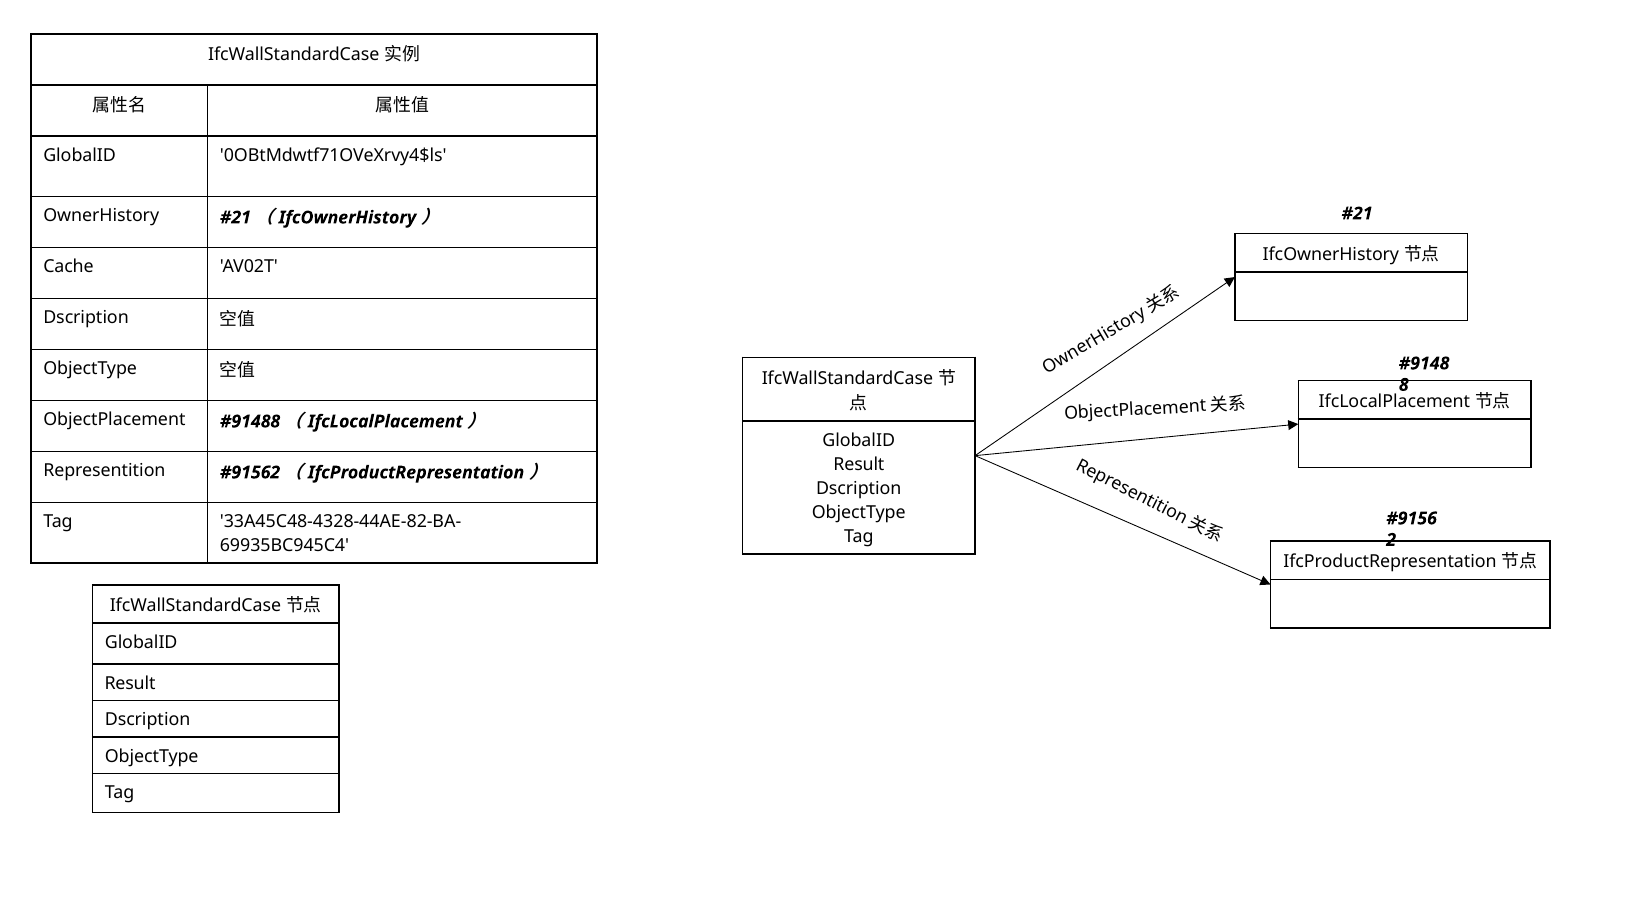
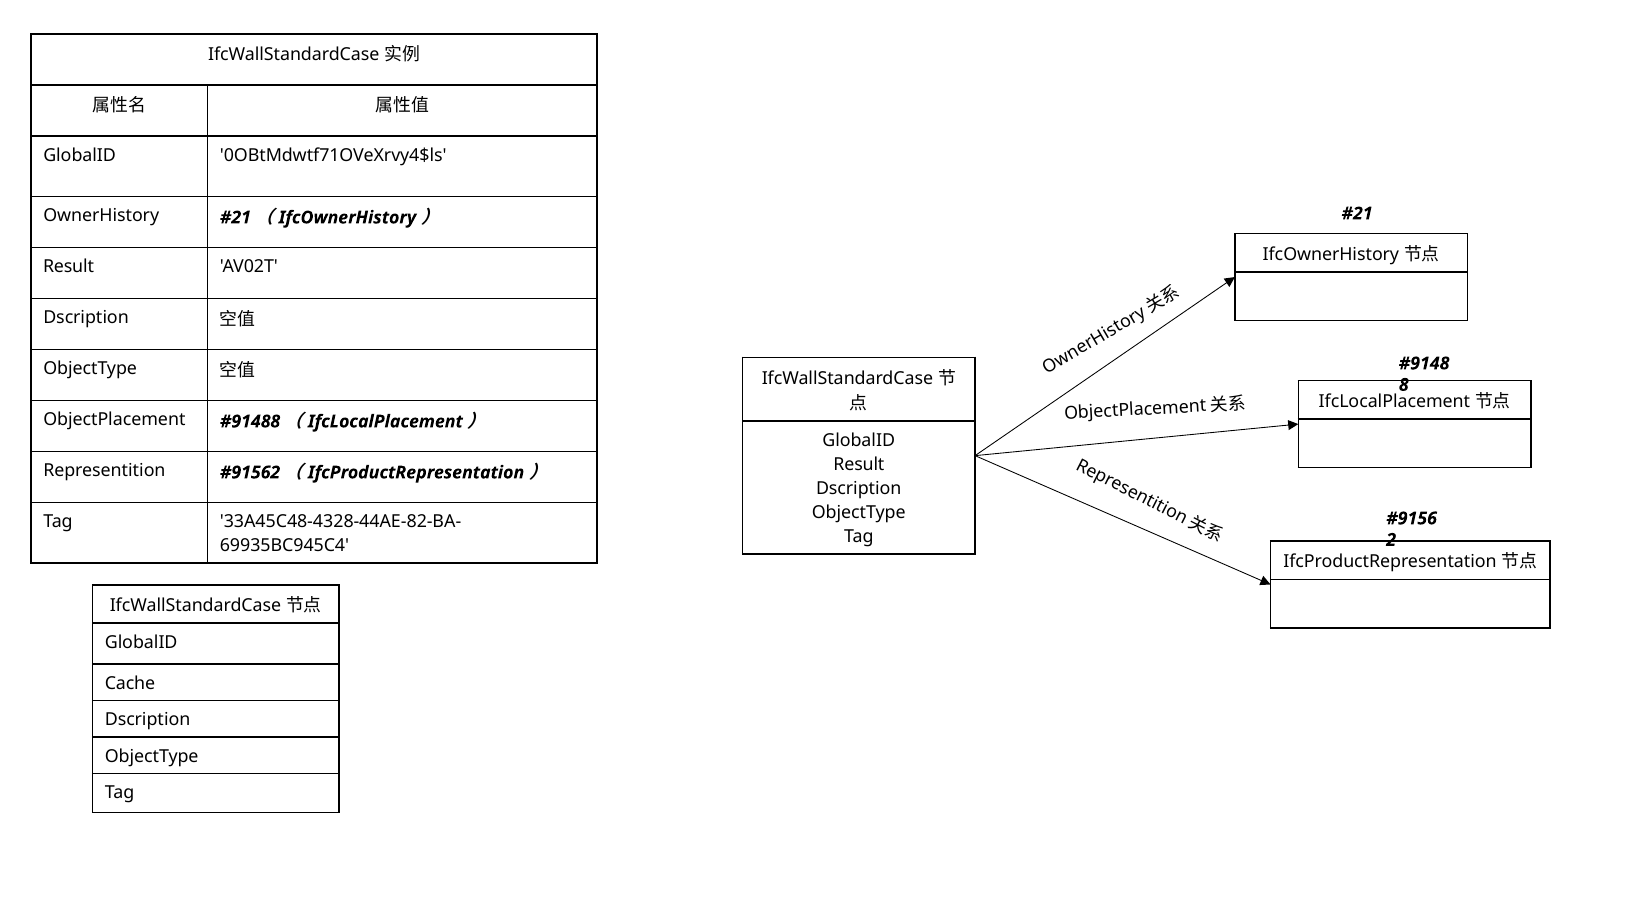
Cache at (68, 267): Cache -> Result
Result at (130, 683): Result -> Cache
